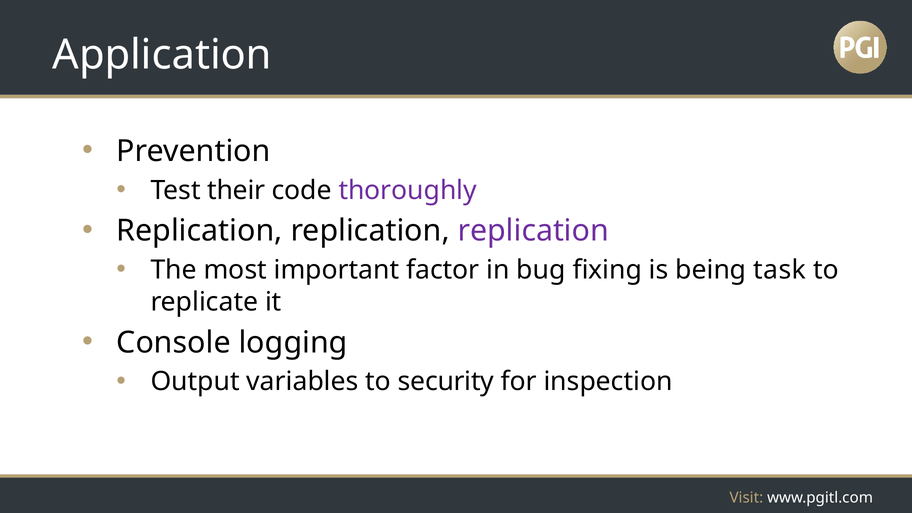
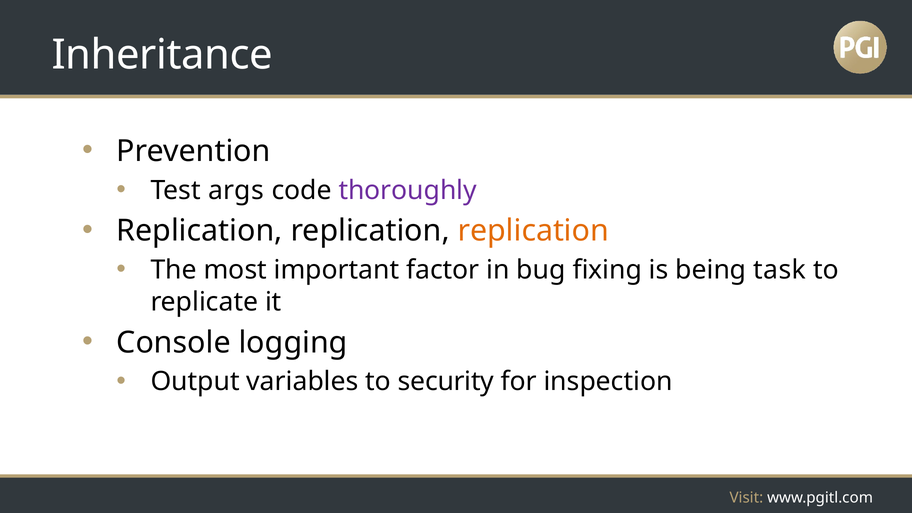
Application: Application -> Inheritance
their: their -> args
replication at (533, 231) colour: purple -> orange
